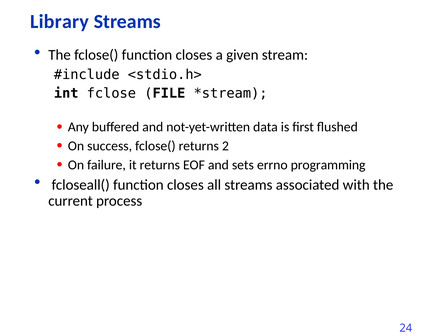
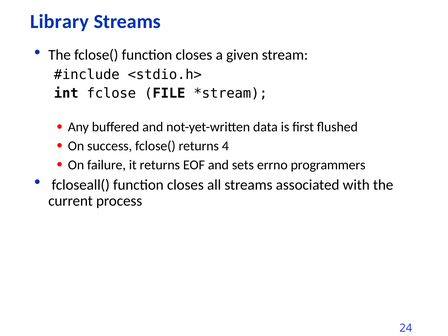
2: 2 -> 4
programming: programming -> programmers
